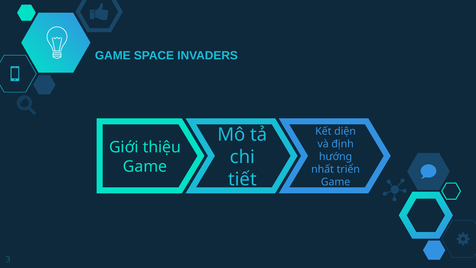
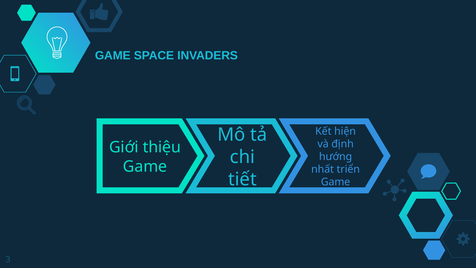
diện: diện -> hiện
